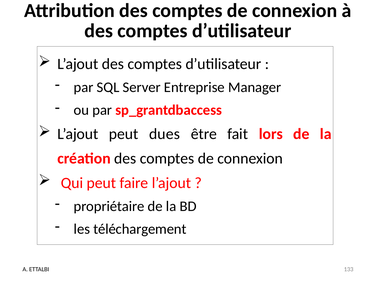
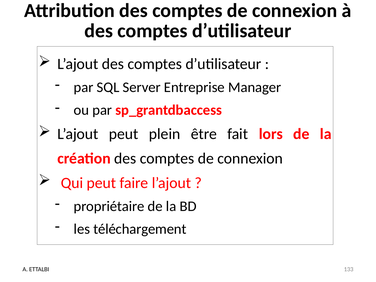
dues: dues -> plein
